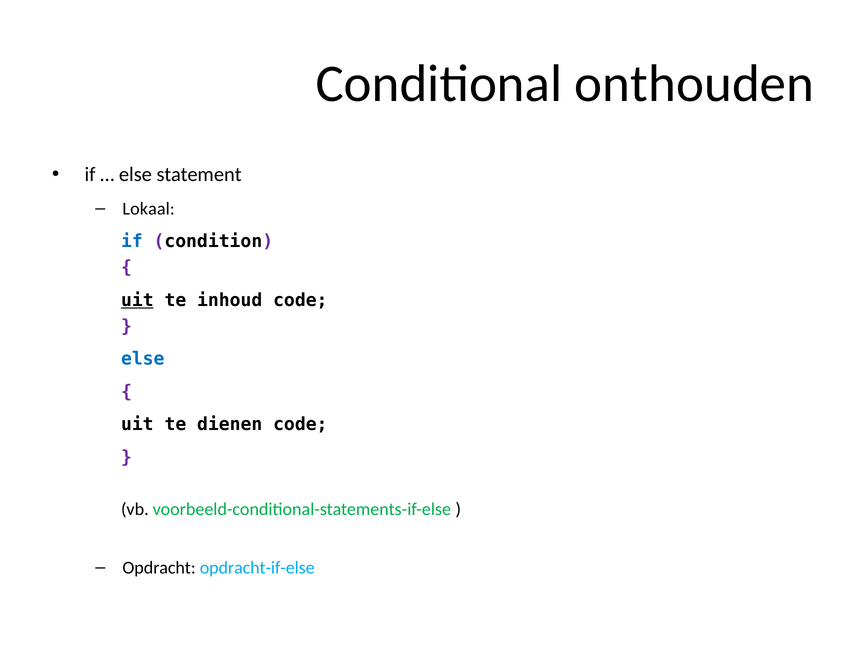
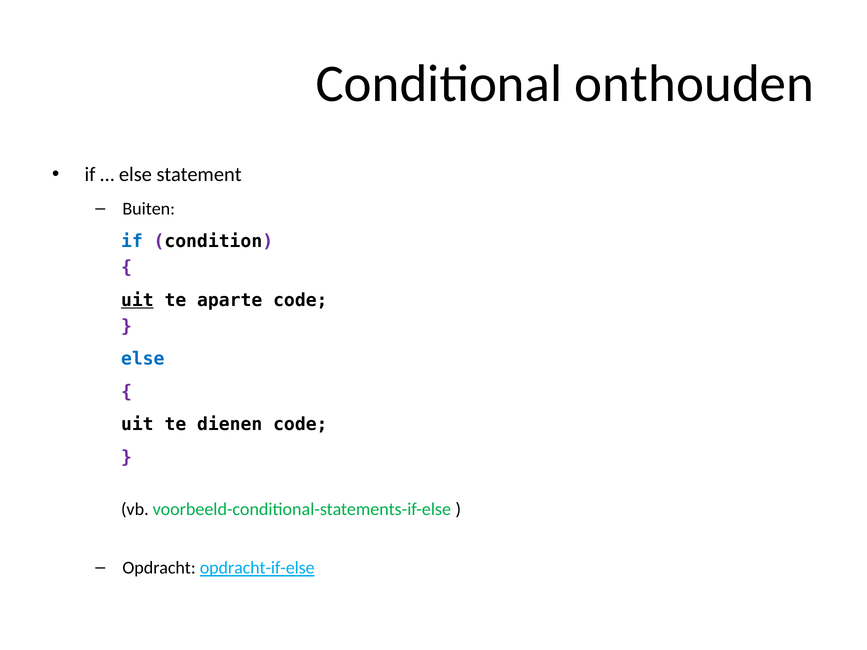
Lokaal: Lokaal -> Buiten
inhoud: inhoud -> aparte
opdracht-if-else underline: none -> present
